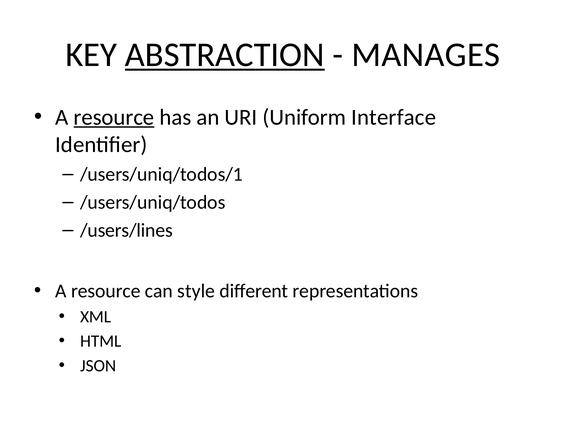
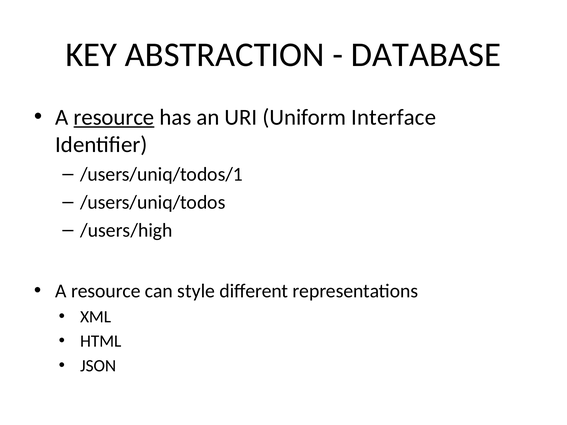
ABSTRACTION underline: present -> none
MANAGES: MANAGES -> DATABASE
/users/lines: /users/lines -> /users/high
